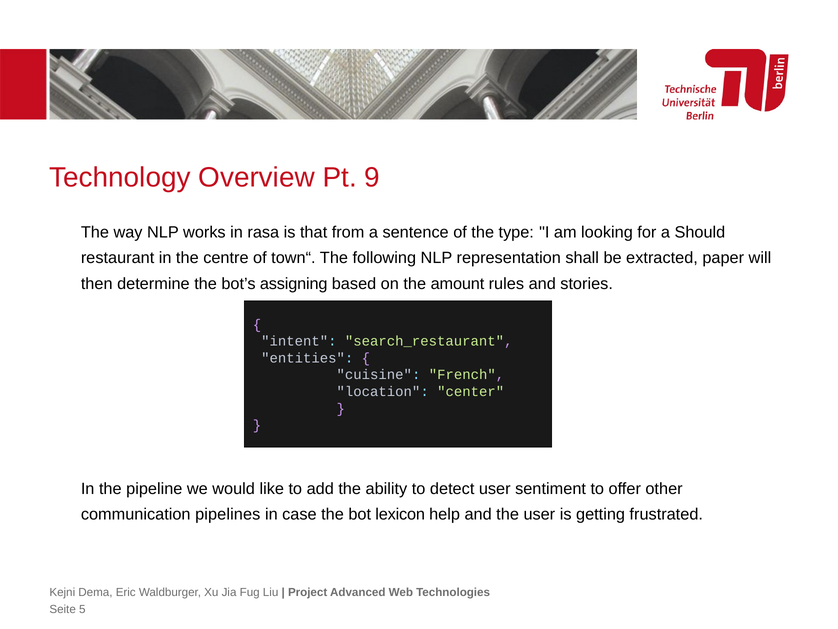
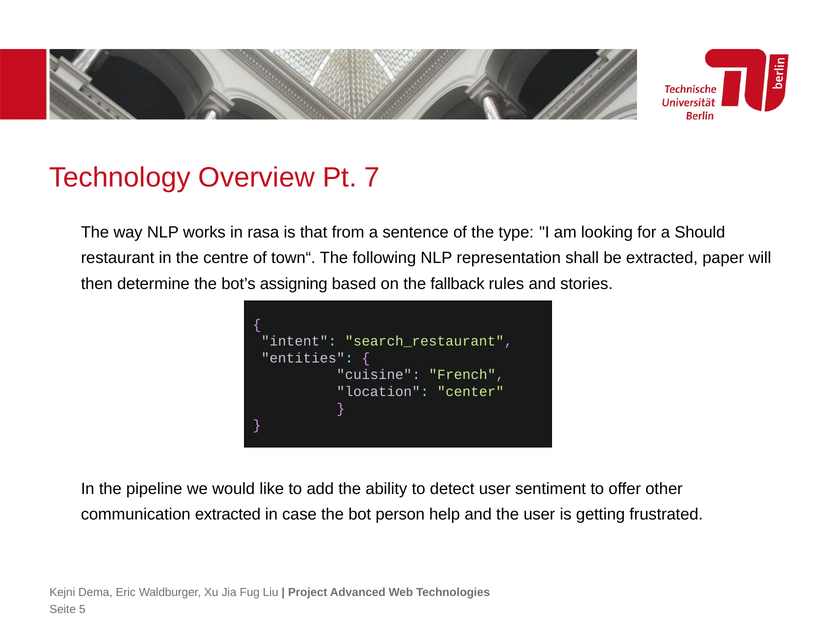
9: 9 -> 7
amount: amount -> fallback
communication pipelines: pipelines -> extracted
lexicon: lexicon -> person
